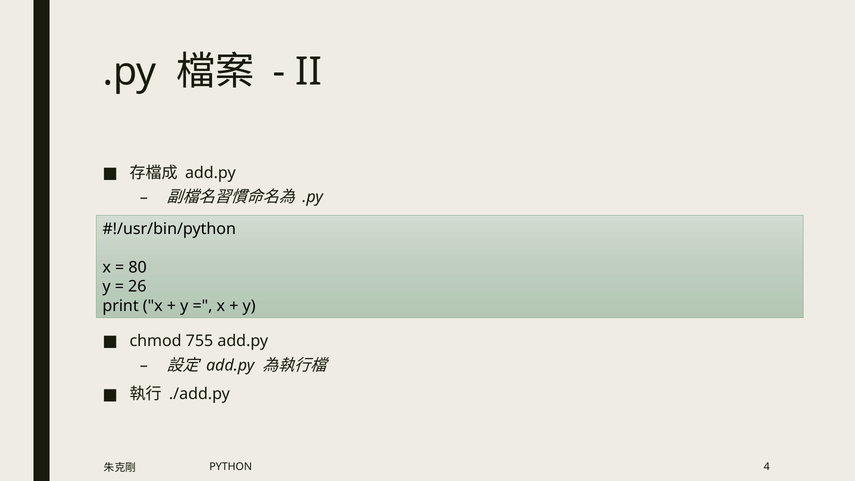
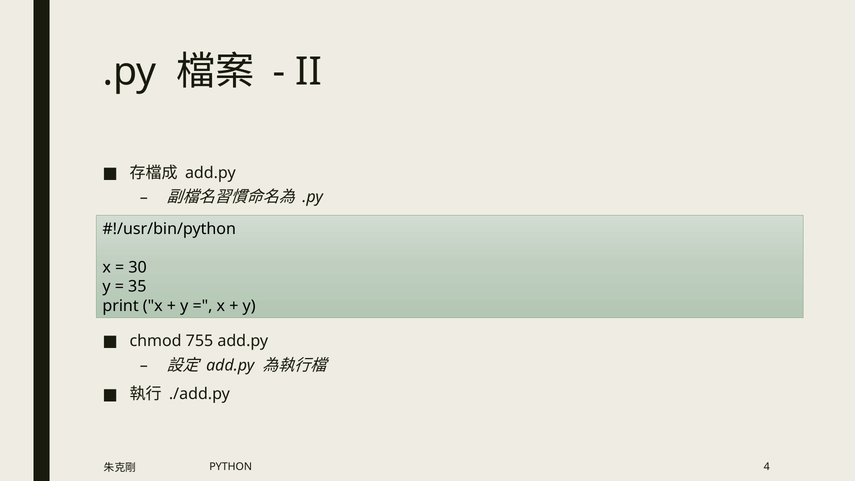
80: 80 -> 30
26: 26 -> 35
